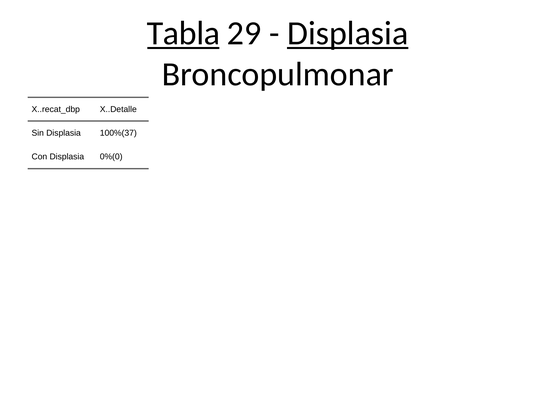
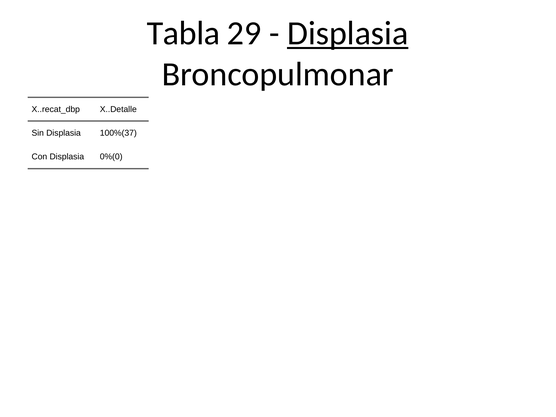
Tabla underline: present -> none
